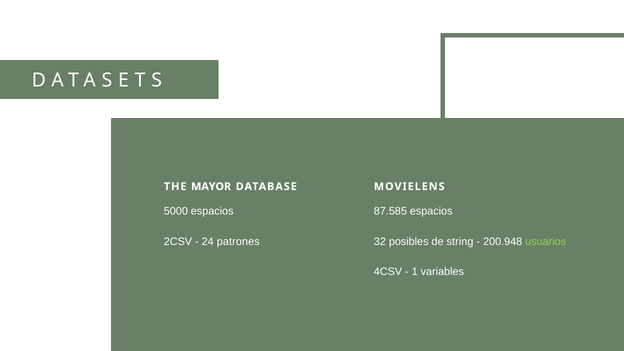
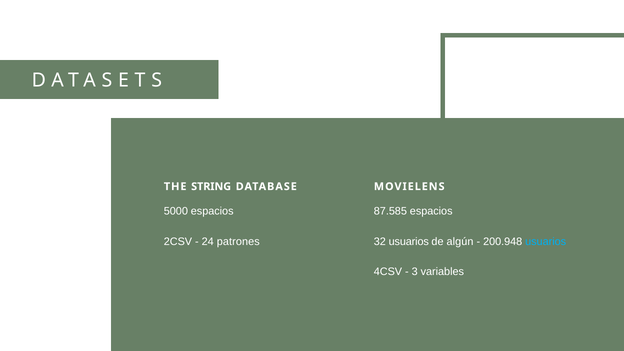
MAYOR: MAYOR -> STRING
32 posibles: posibles -> usuarios
string: string -> algún
usuarios at (546, 241) colour: light green -> light blue
1: 1 -> 3
